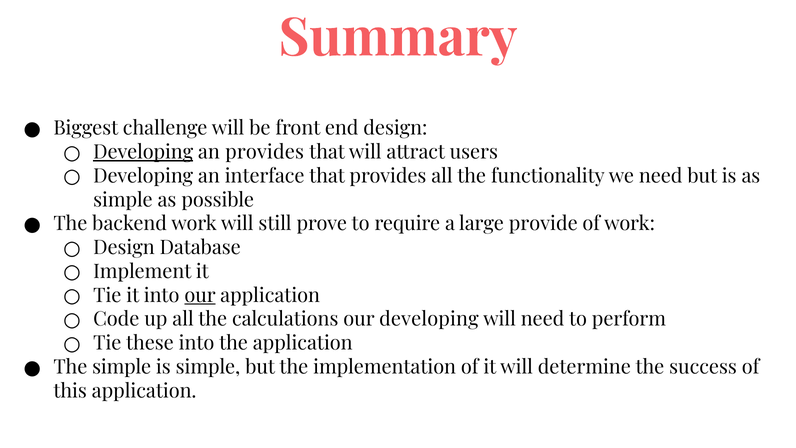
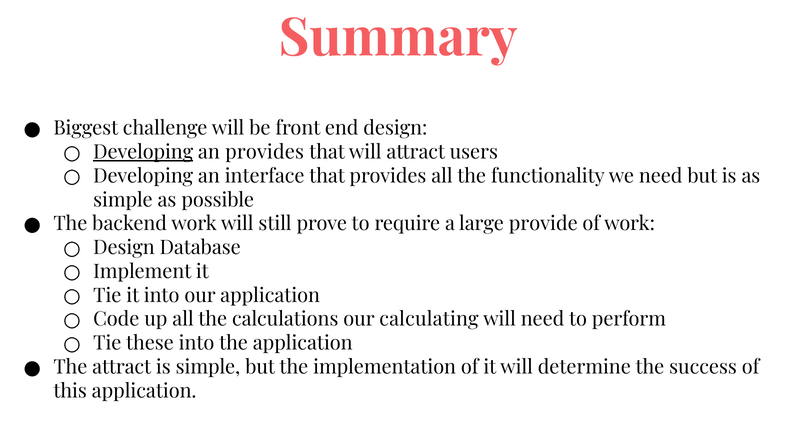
our at (200, 295) underline: present -> none
our developing: developing -> calculating
The simple: simple -> attract
